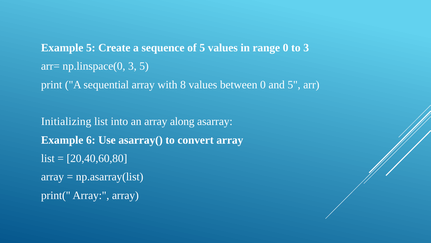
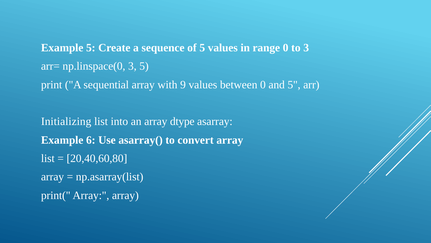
8: 8 -> 9
along: along -> dtype
